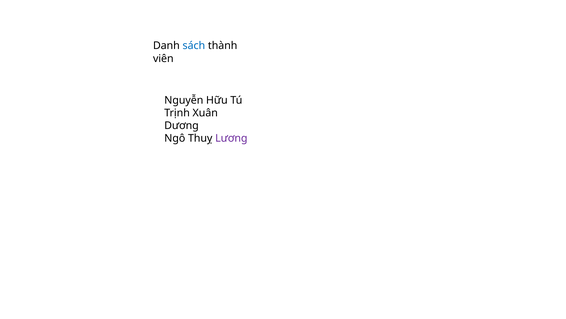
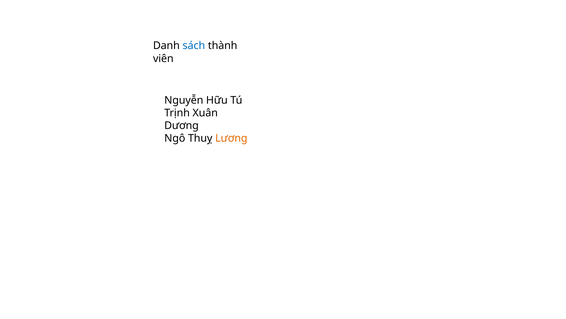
Lương colour: purple -> orange
